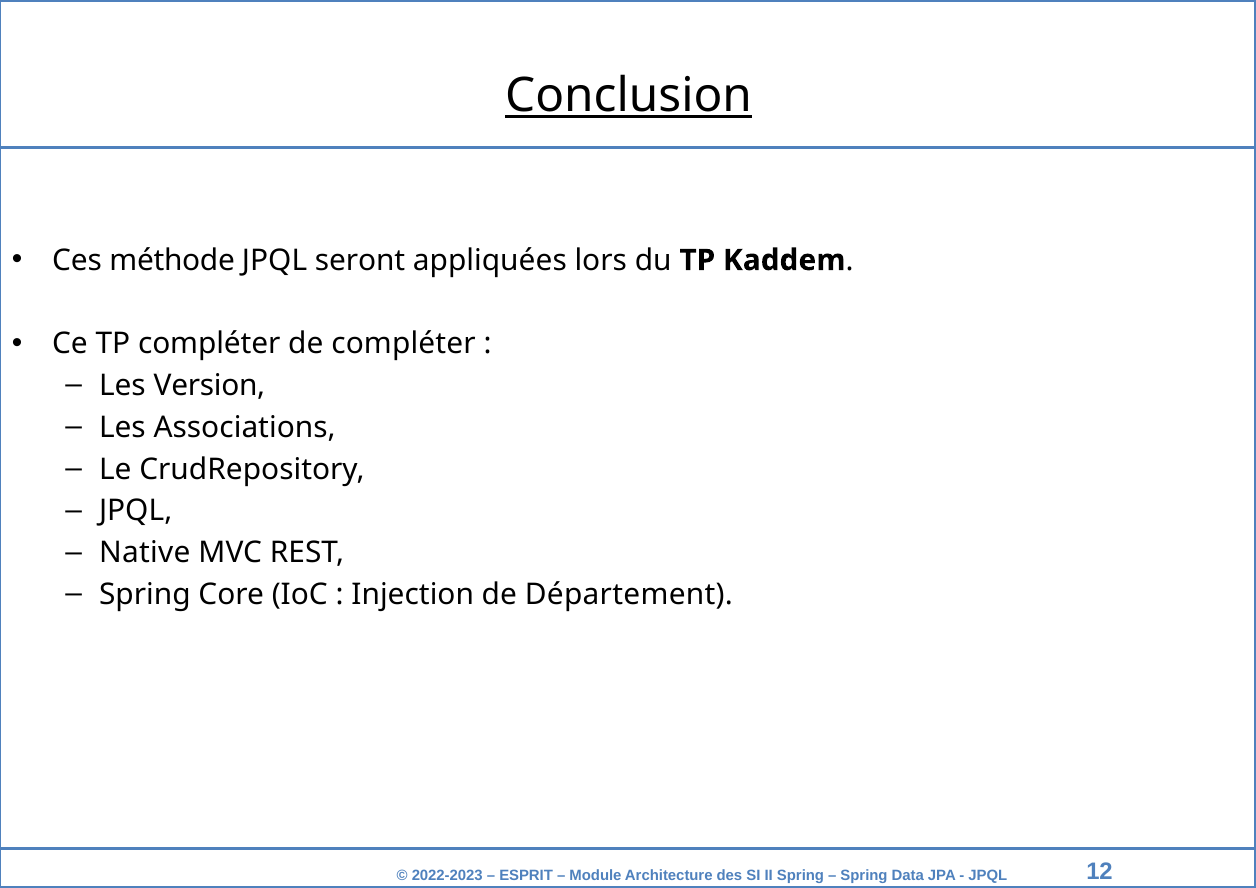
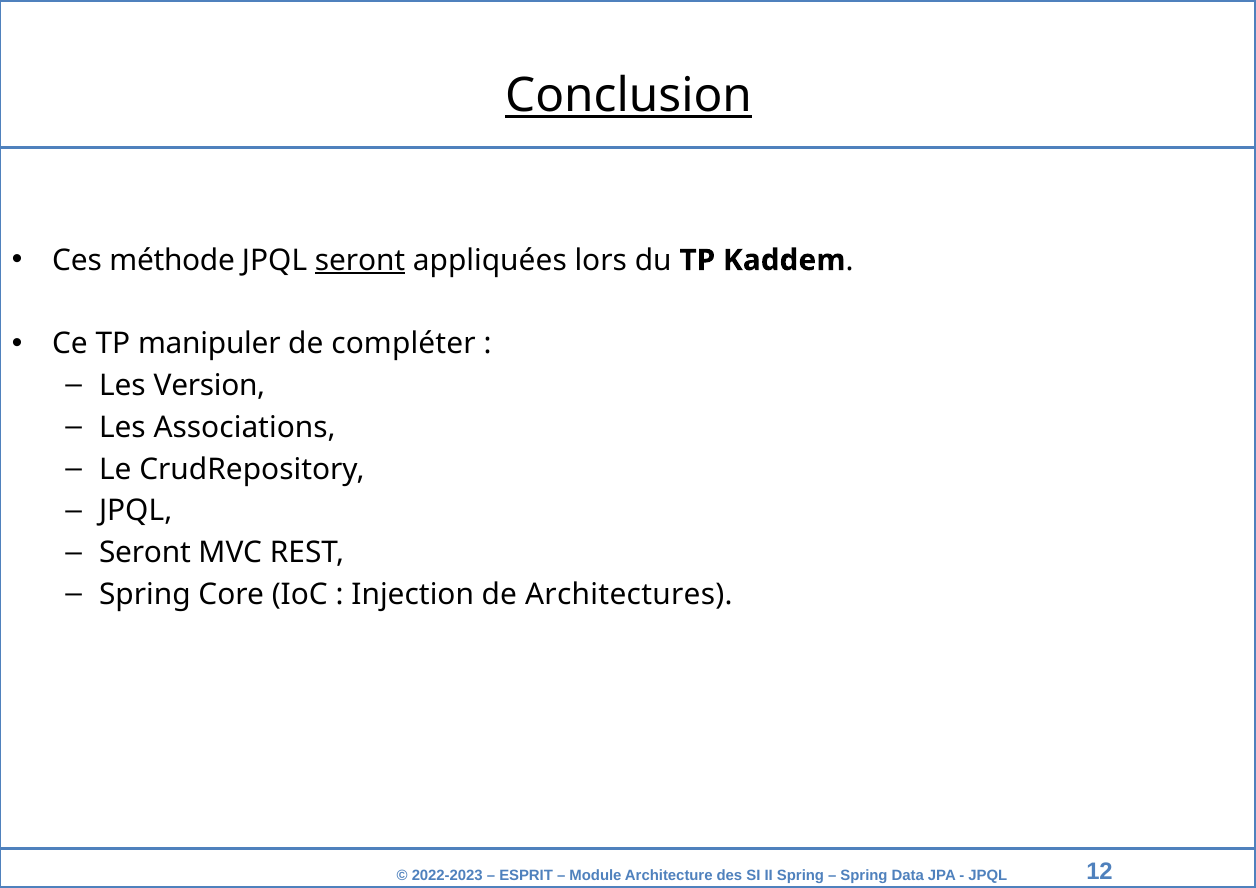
seront at (360, 260) underline: none -> present
TP compléter: compléter -> manipuler
Native at (145, 553): Native -> Seront
Département: Département -> Architectures
